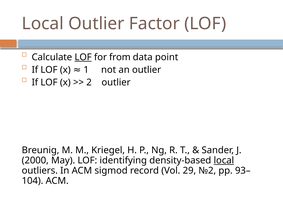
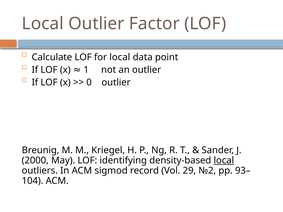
LOF at (83, 57) underline: present -> none
for from: from -> local
2: 2 -> 0
